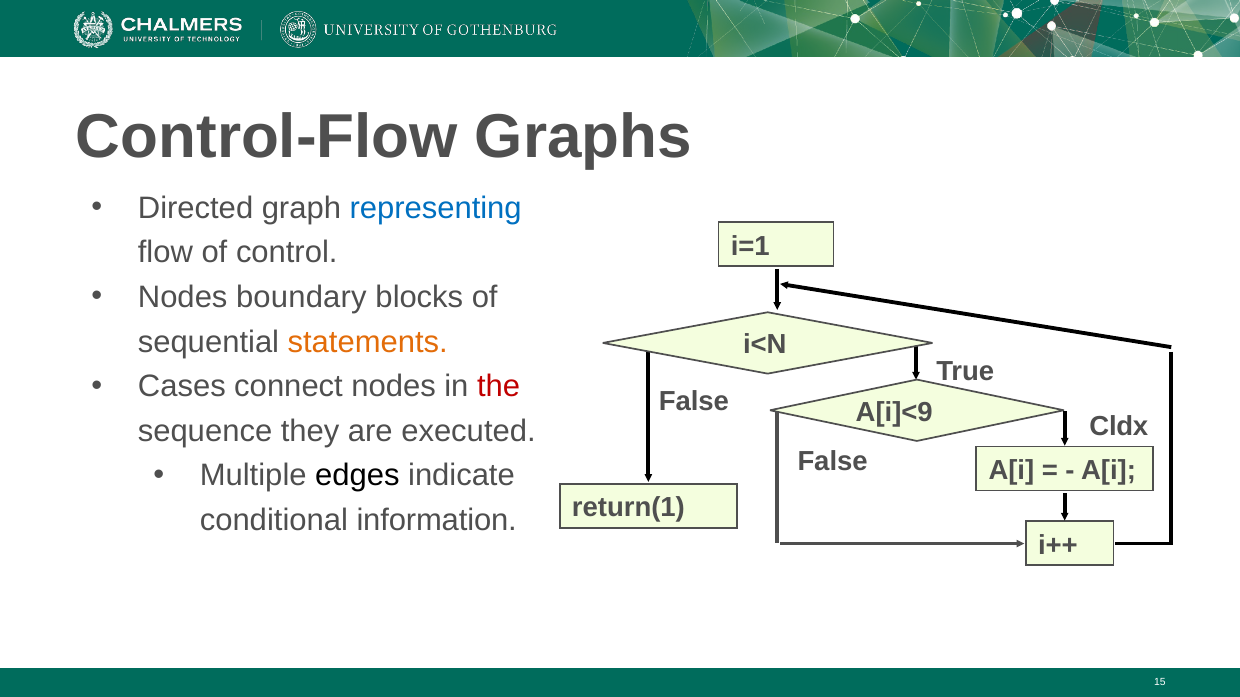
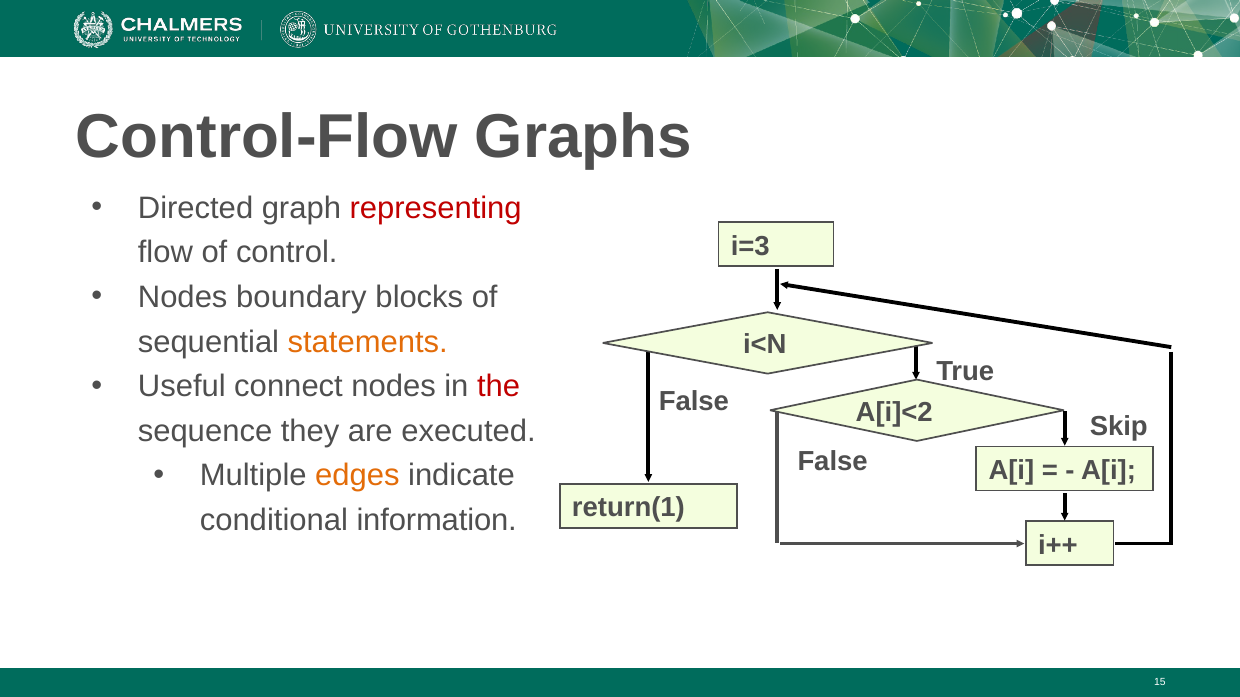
representing colour: blue -> red
i=1: i=1 -> i=3
Cases: Cases -> Useful
A[i]<9: A[i]<9 -> A[i]<2
Cldx: Cldx -> Skip
edges colour: black -> orange
